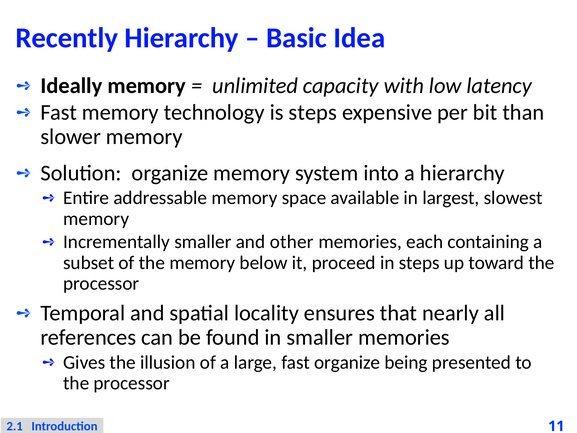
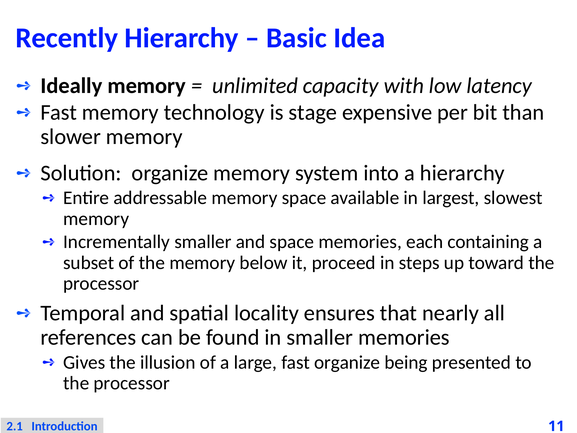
is steps: steps -> stage
and other: other -> space
